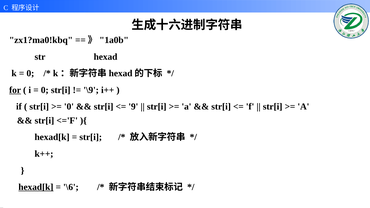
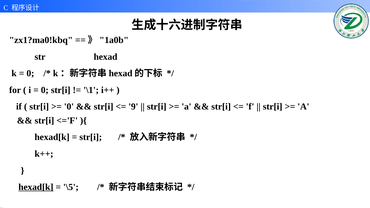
for underline: present -> none
\9: \9 -> \1
\6: \6 -> \5
